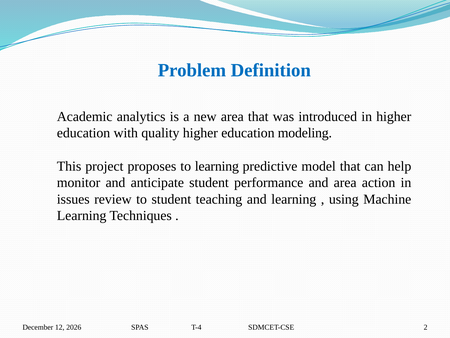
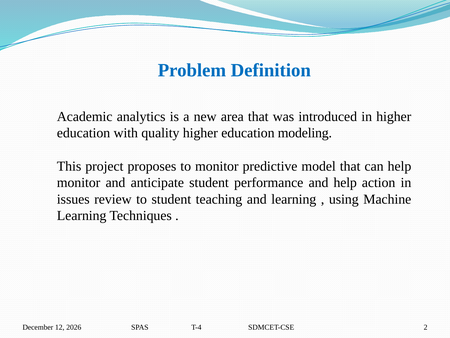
to learning: learning -> monitor
and area: area -> help
